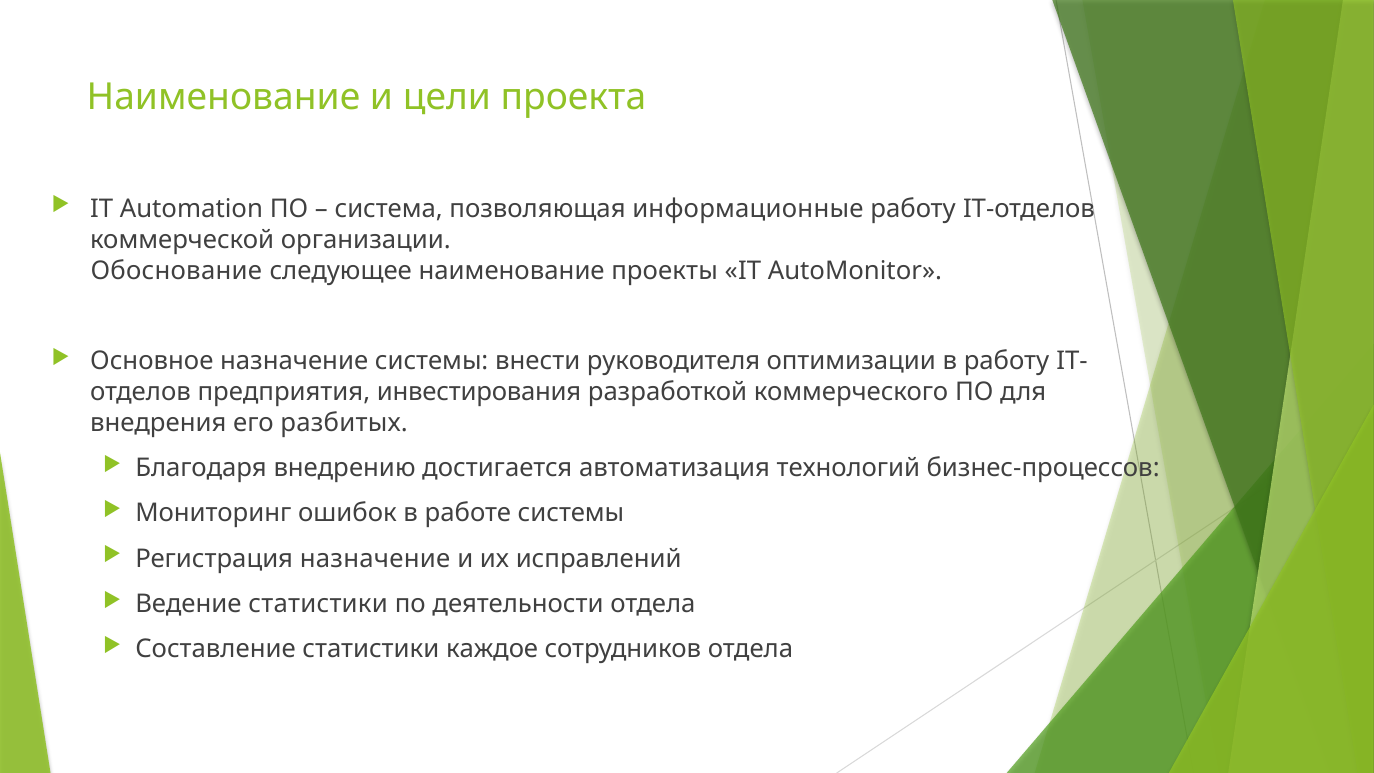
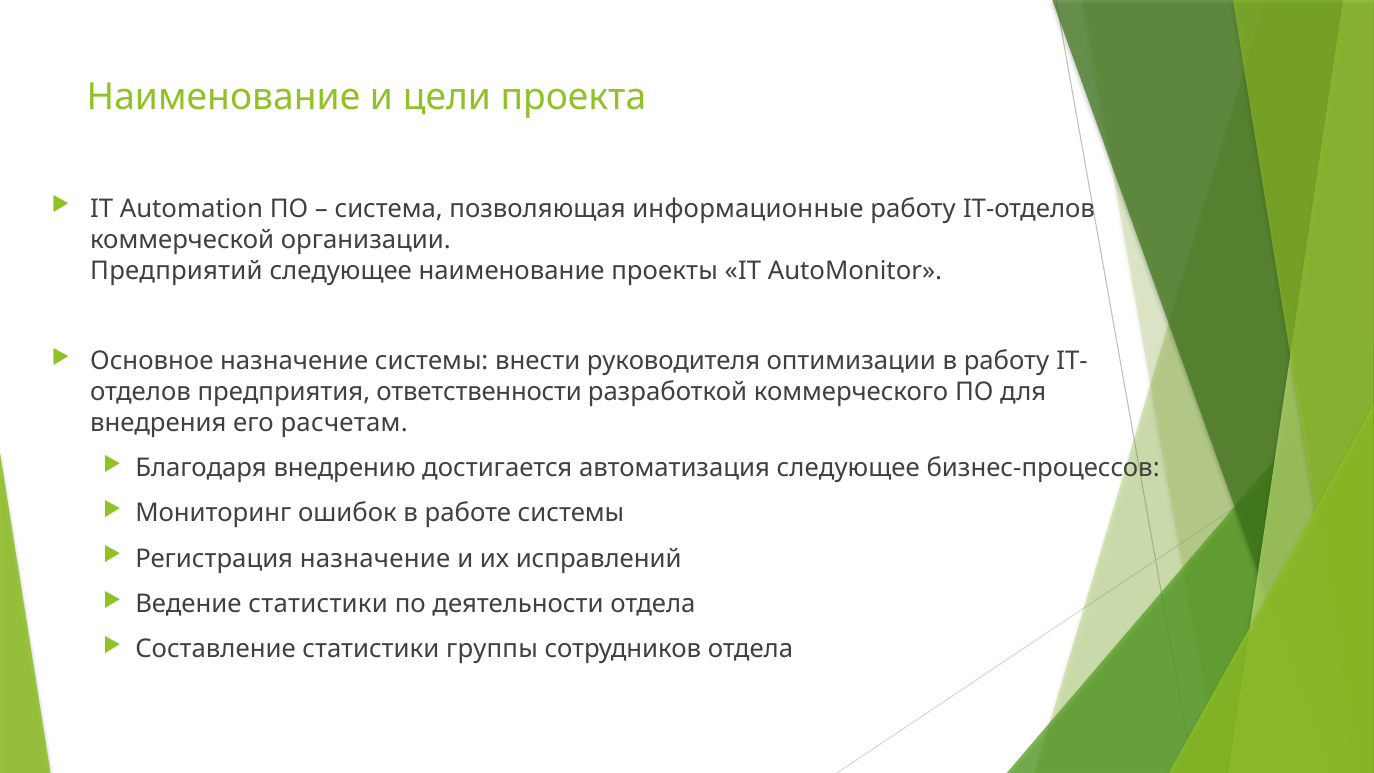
Обоснование: Обоснование -> Предприятий
инвестирования: инвестирования -> ответственности
разбитых: разбитых -> расчетам
автоматизация технологий: технологий -> следующее
каждое: каждое -> группы
